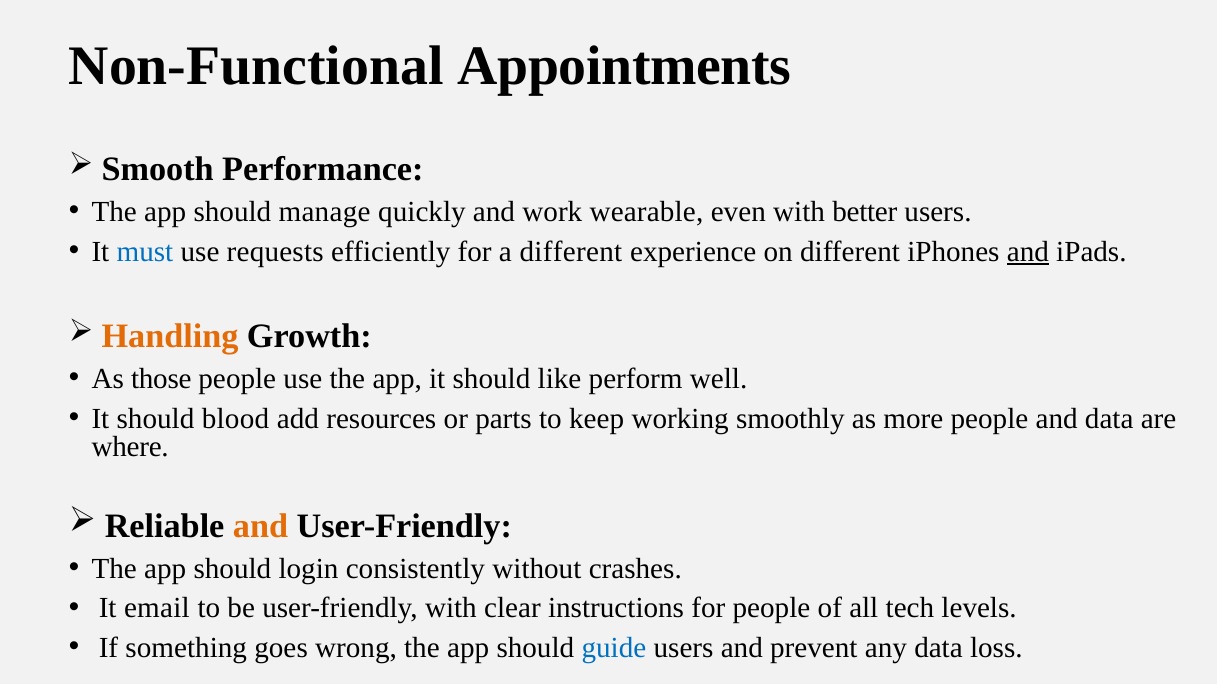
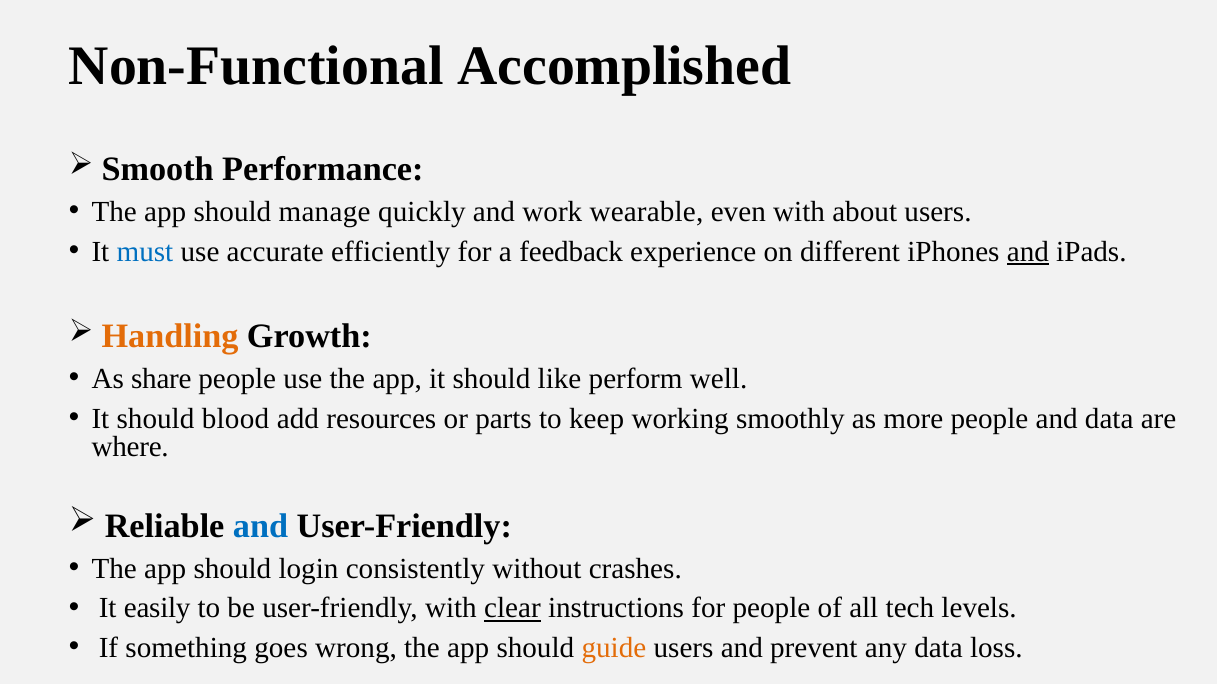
Appointments: Appointments -> Accomplished
better: better -> about
requests: requests -> accurate
a different: different -> feedback
those: those -> share
and at (261, 526) colour: orange -> blue
email: email -> easily
clear underline: none -> present
guide colour: blue -> orange
